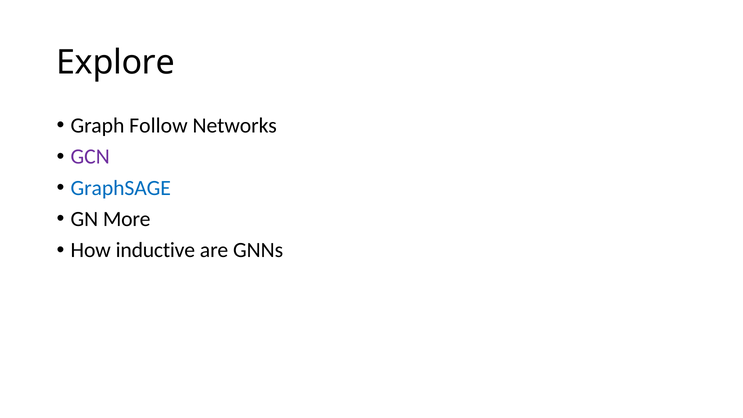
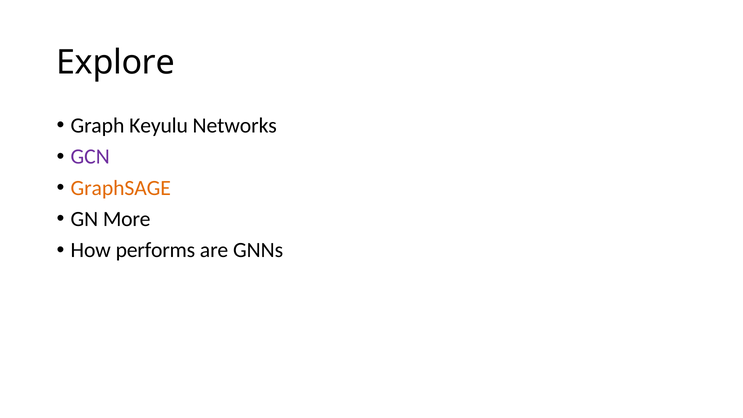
Follow: Follow -> Keyulu
GraphSAGE colour: blue -> orange
inductive: inductive -> performs
